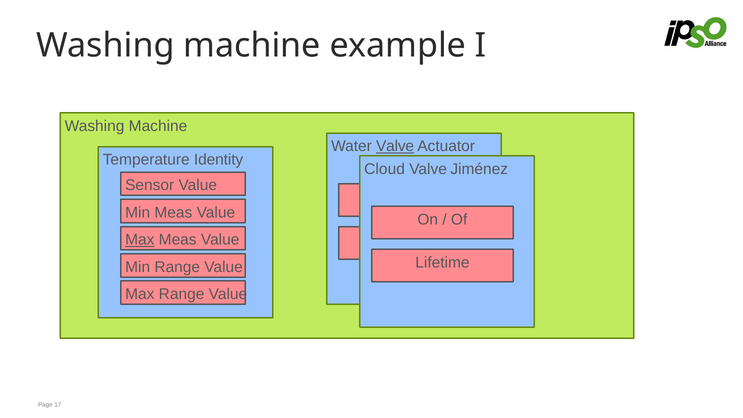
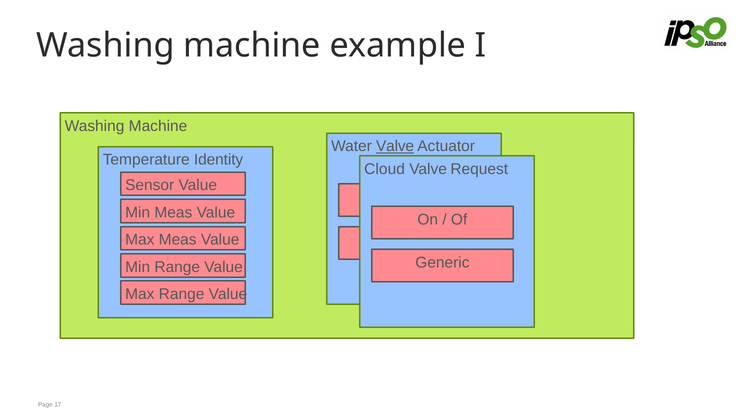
Jiménez: Jiménez -> Request
Max at (140, 240) underline: present -> none
Lifetime: Lifetime -> Generic
